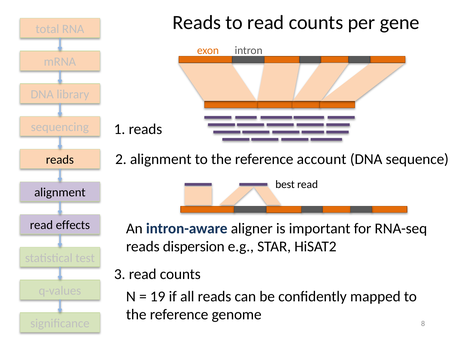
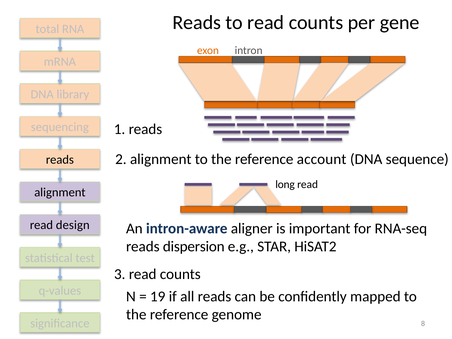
best: best -> long
effects: effects -> design
